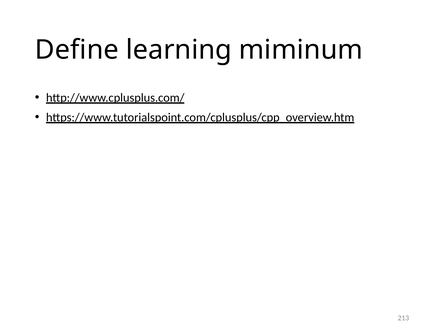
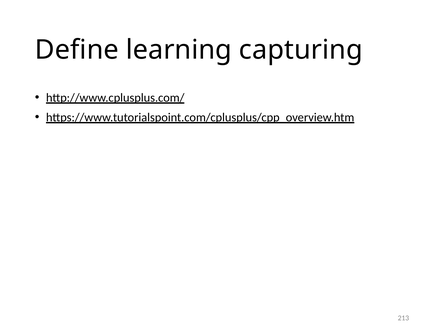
miminum: miminum -> capturing
